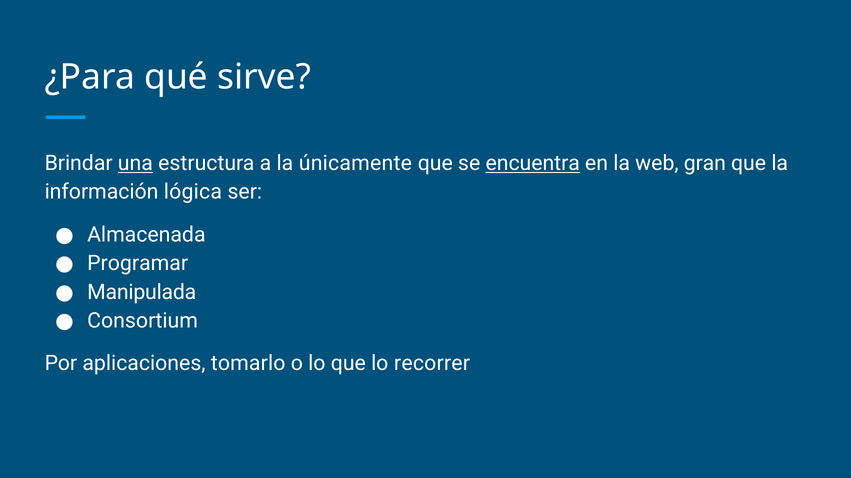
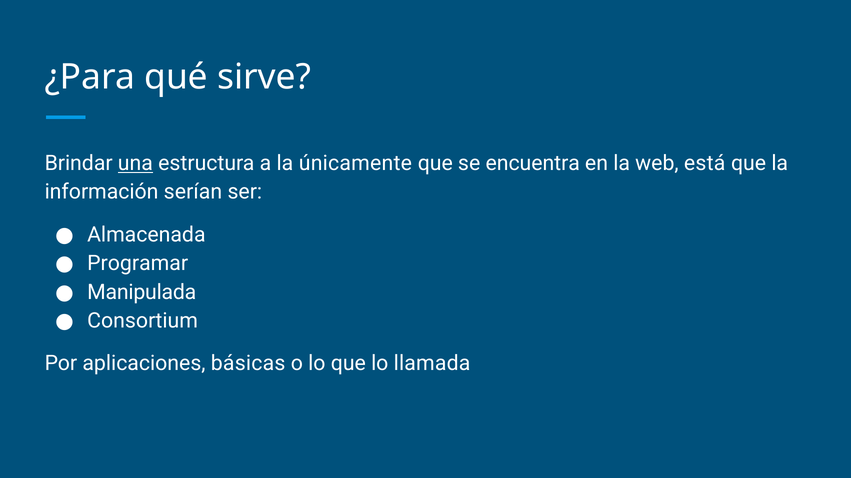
encuentra underline: present -> none
gran: gran -> está
lógica: lógica -> serían
tomarlo: tomarlo -> básicas
recorrer: recorrer -> llamada
